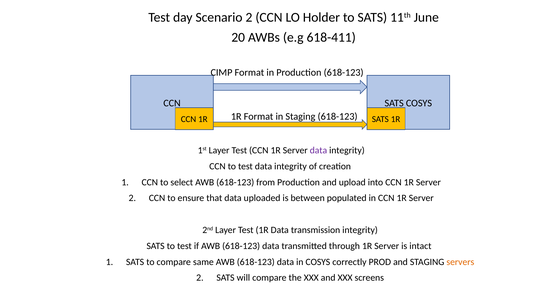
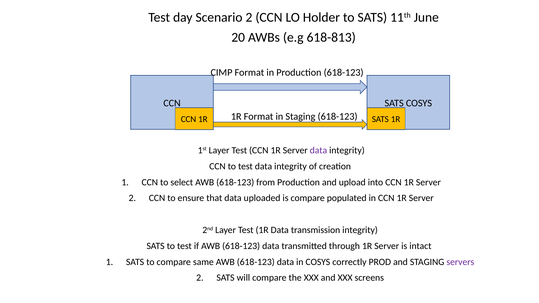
618-411: 618-411 -> 618-813
is between: between -> compare
servers colour: orange -> purple
